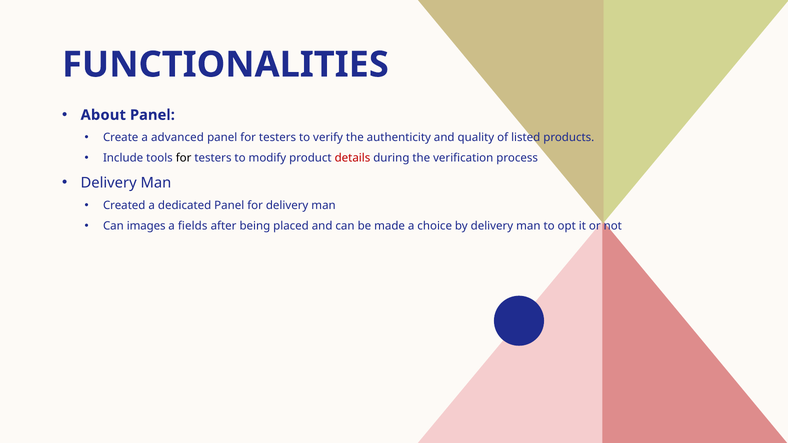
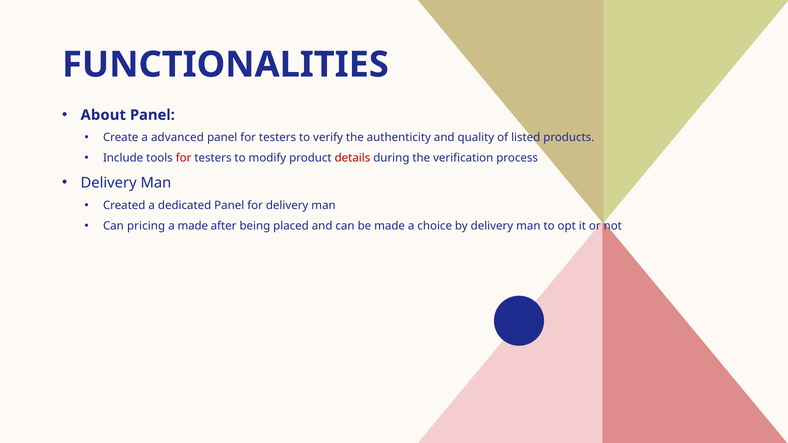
for at (184, 158) colour: black -> red
images: images -> pricing
a fields: fields -> made
